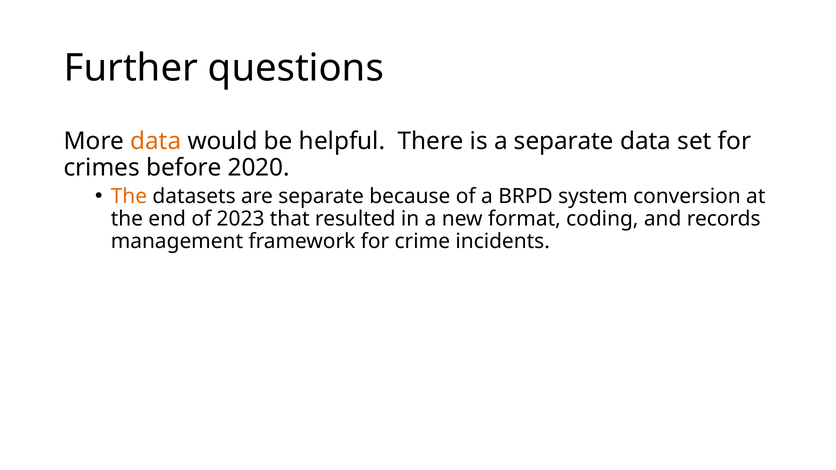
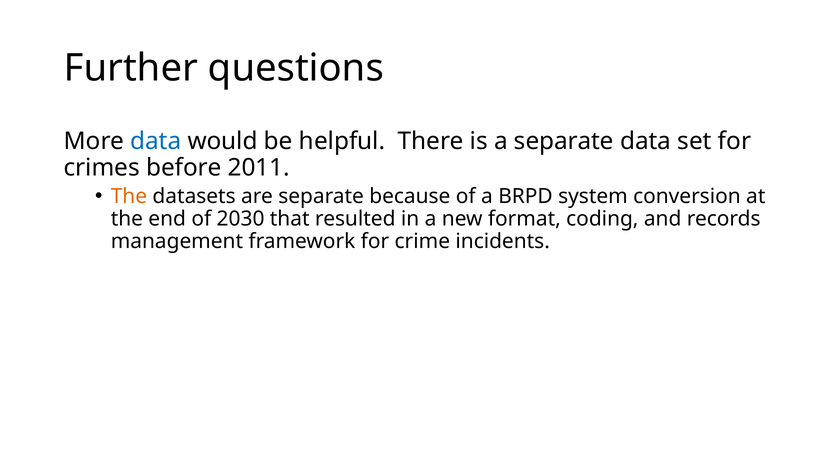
data at (156, 141) colour: orange -> blue
2020: 2020 -> 2011
2023: 2023 -> 2030
